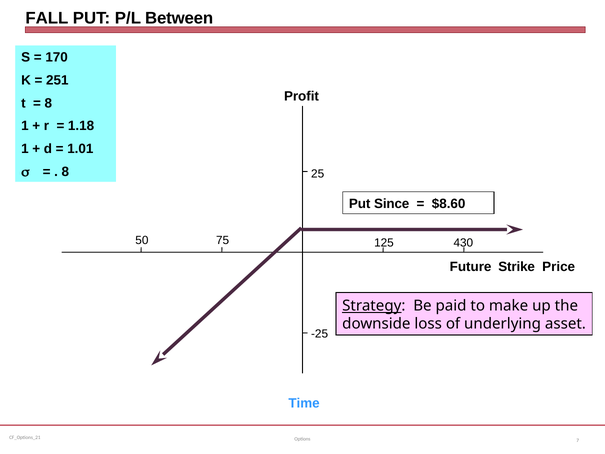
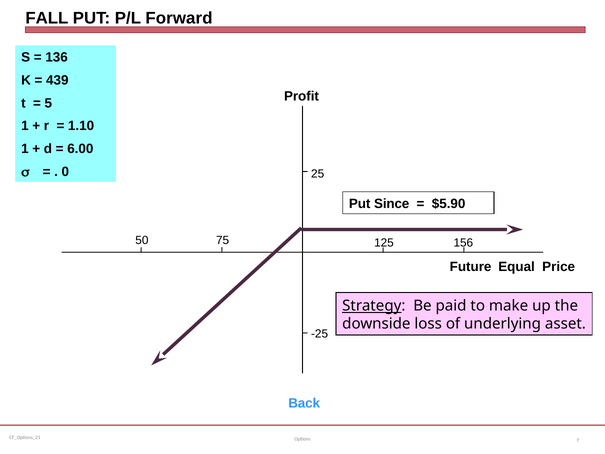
Between: Between -> Forward
170: 170 -> 136
251: 251 -> 439
8 at (48, 103): 8 -> 5
1.18: 1.18 -> 1.10
1.01: 1.01 -> 6.00
8 at (65, 172): 8 -> 0
$8.60: $8.60 -> $5.90
430: 430 -> 156
Strike: Strike -> Equal
Time: Time -> Back
